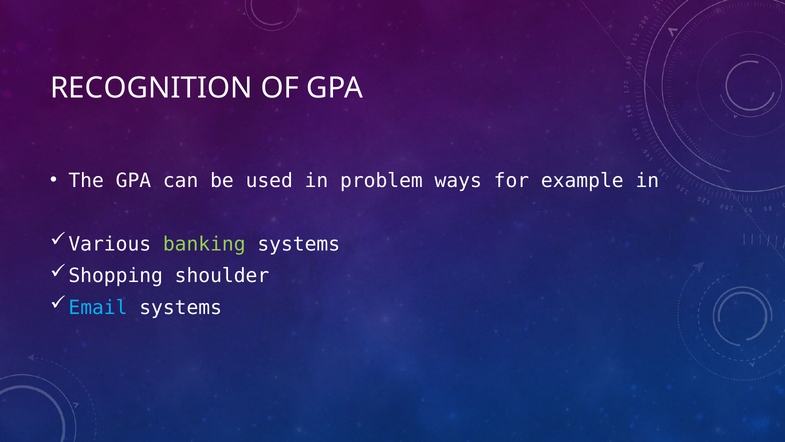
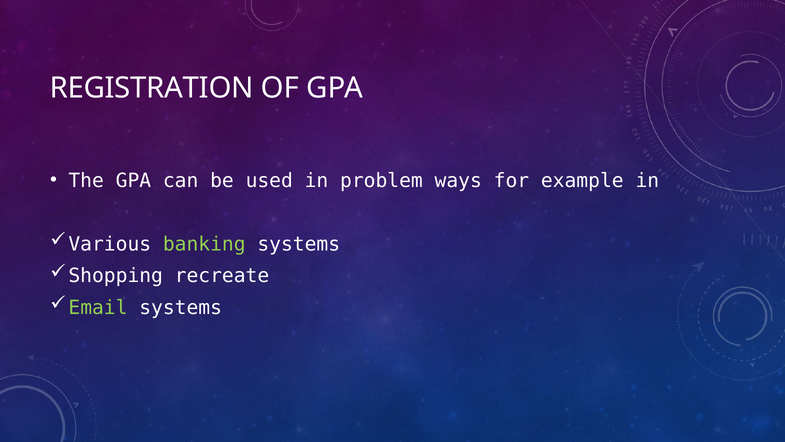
RECOGNITION: RECOGNITION -> REGISTRATION
shoulder: shoulder -> recreate
Email colour: light blue -> light green
